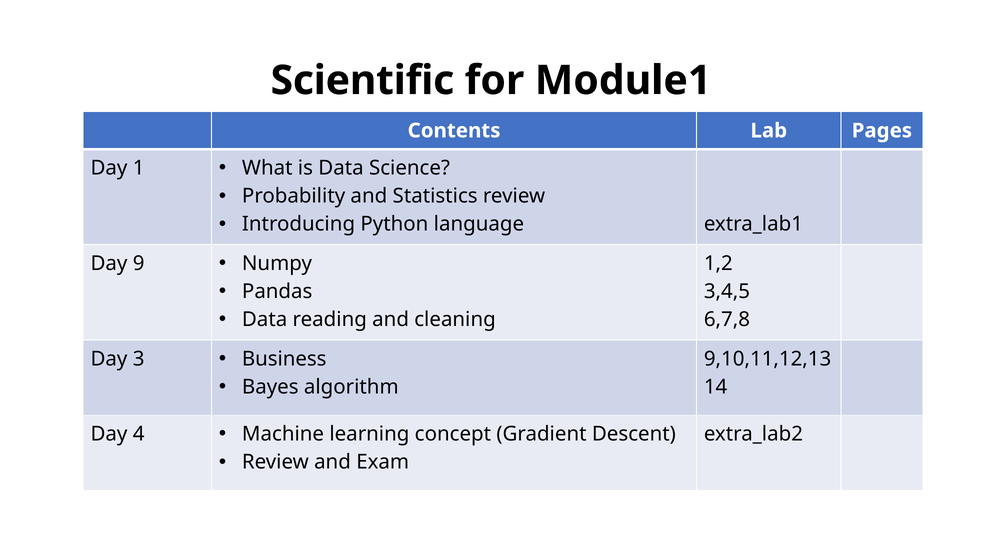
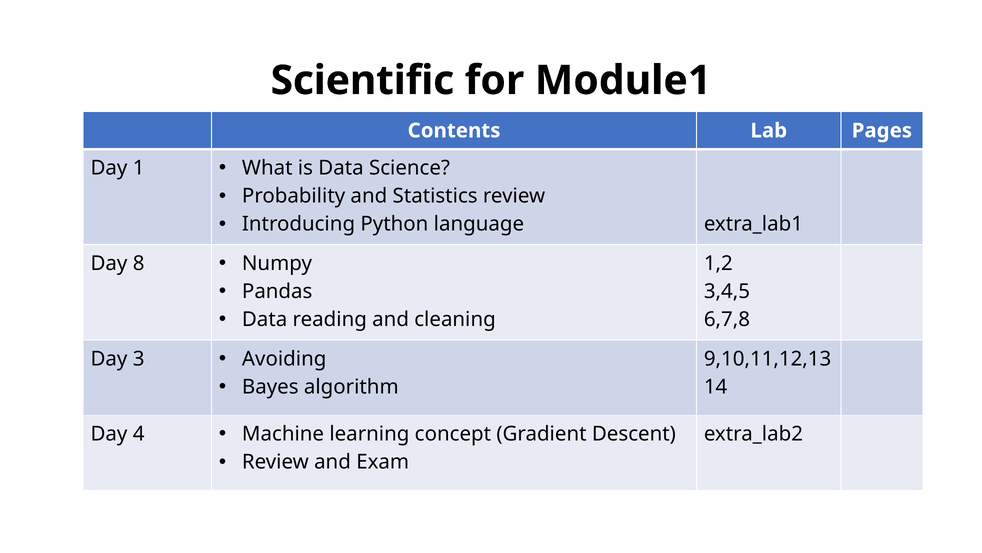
9: 9 -> 8
Business: Business -> Avoiding
